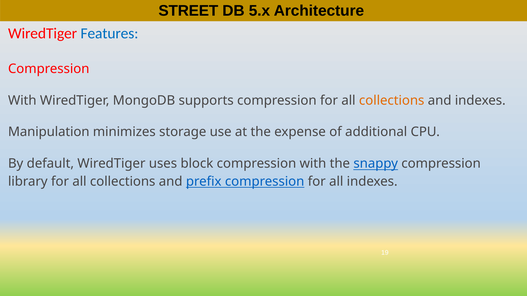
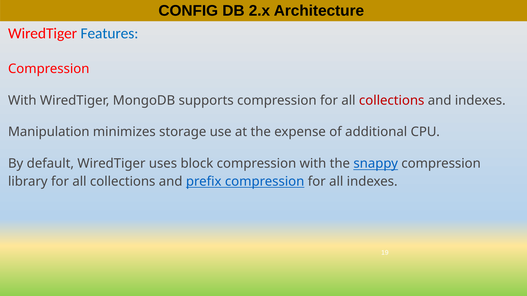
STREET: STREET -> CONFIG
5.x: 5.x -> 2.x
collections at (392, 101) colour: orange -> red
